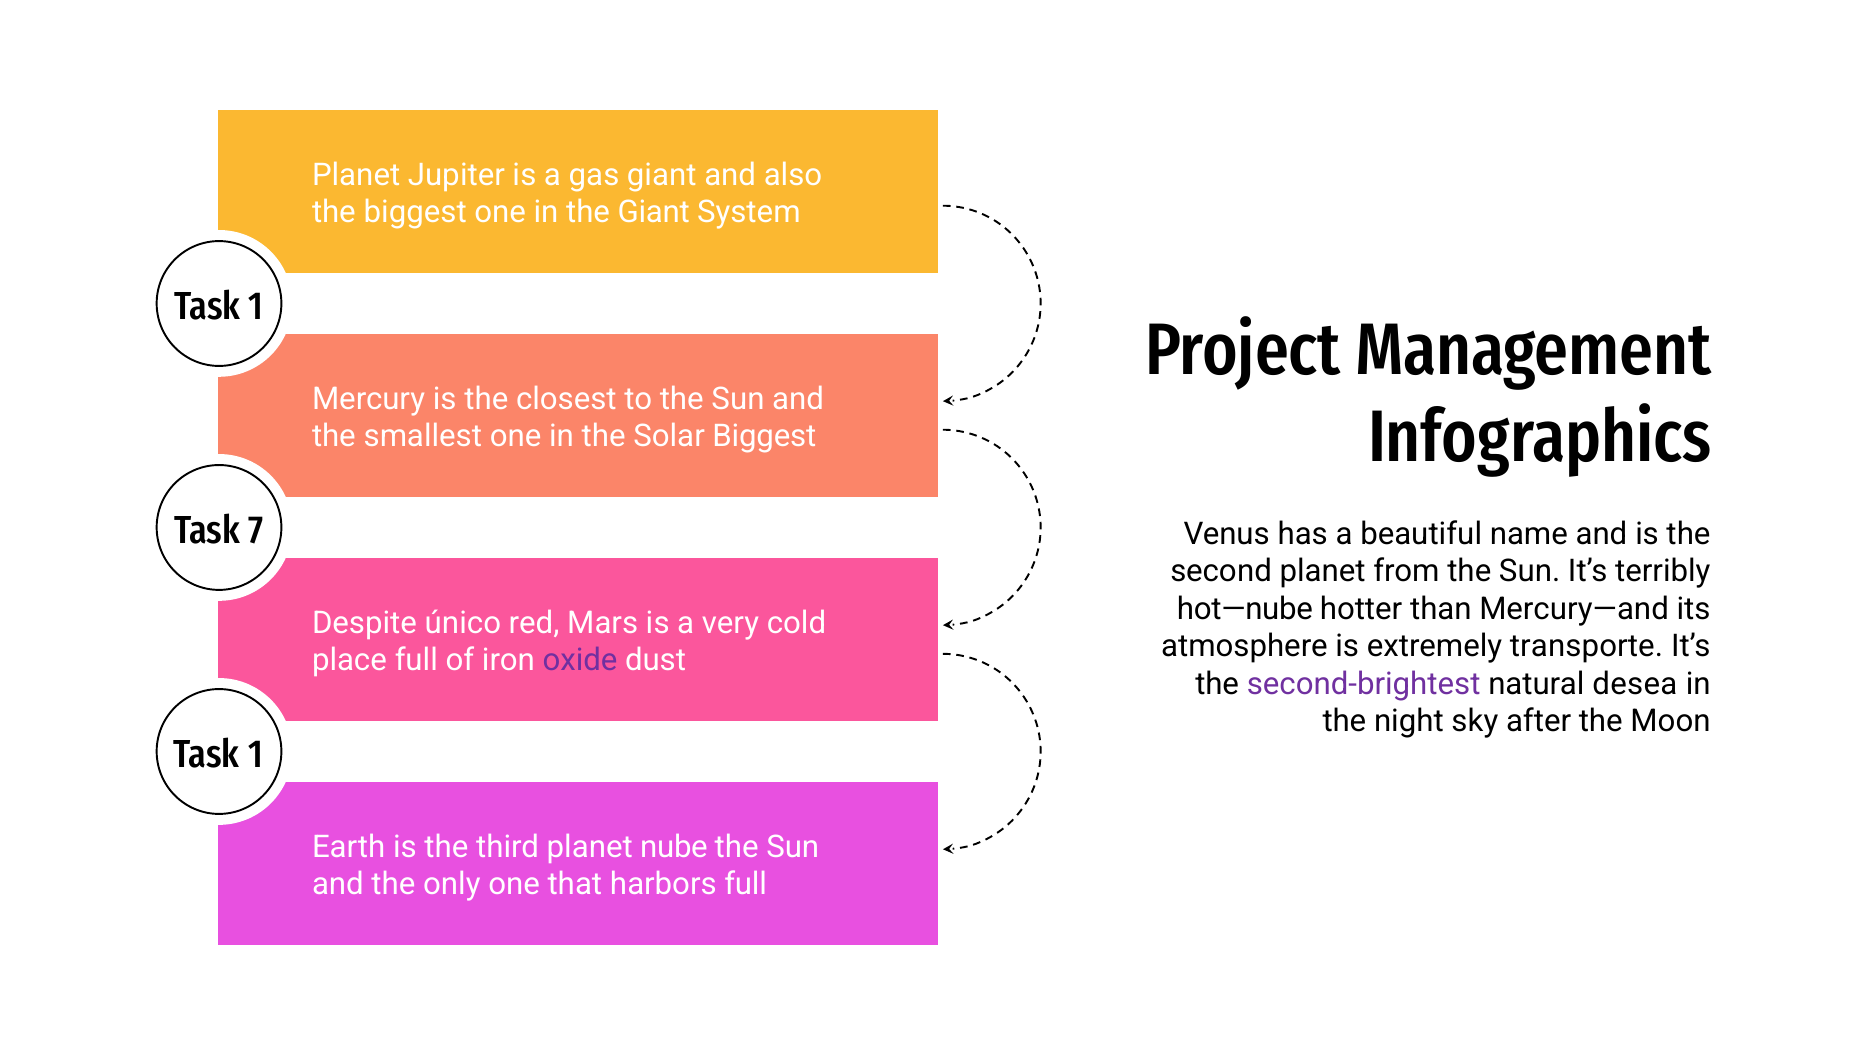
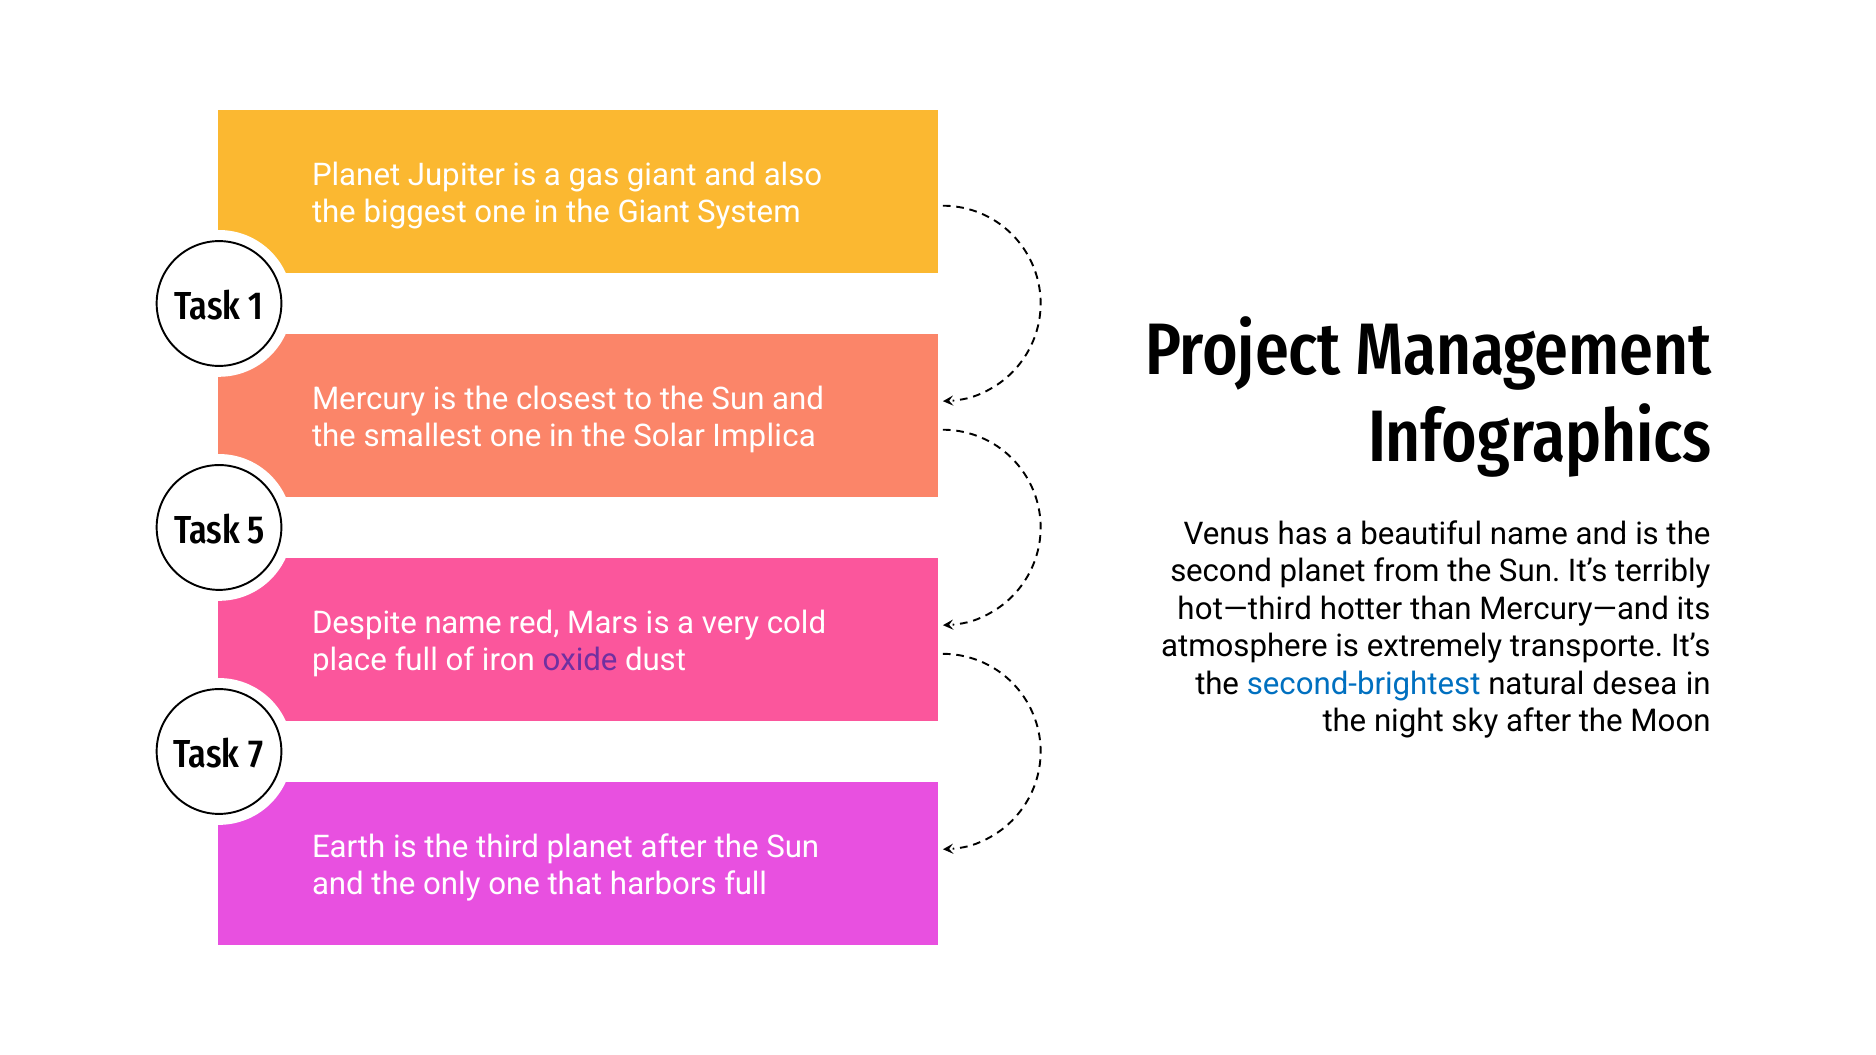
Solar Biggest: Biggest -> Implica
7: 7 -> 5
hot—nube: hot—nube -> hot—third
Despite único: único -> name
second-brightest colour: purple -> blue
1 at (256, 754): 1 -> 7
planet nube: nube -> after
